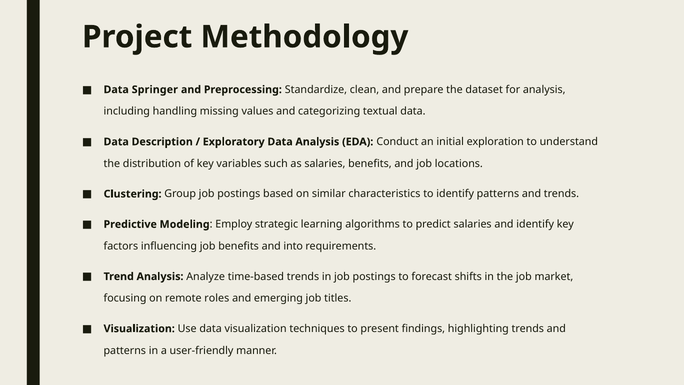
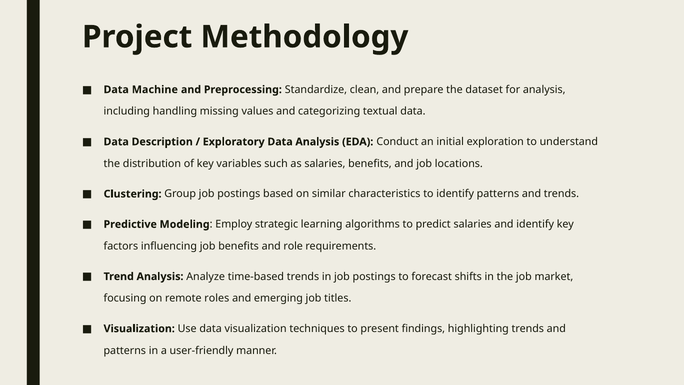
Springer: Springer -> Machine
into: into -> role
